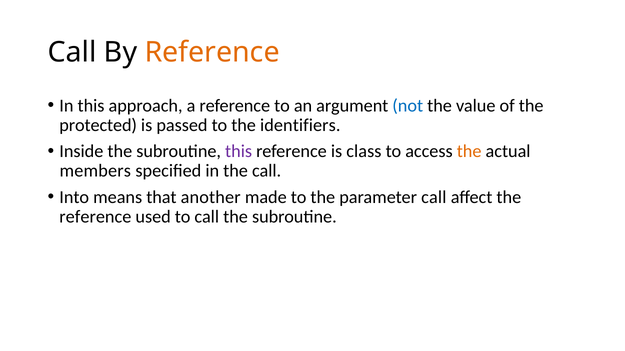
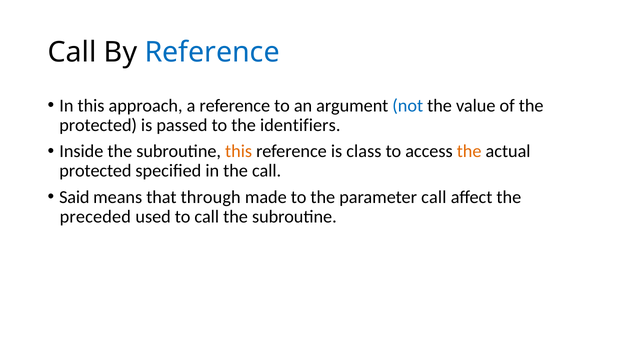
Reference at (212, 53) colour: orange -> blue
this at (239, 152) colour: purple -> orange
members at (95, 171): members -> protected
Into: Into -> Said
another: another -> through
reference at (95, 217): reference -> preceded
